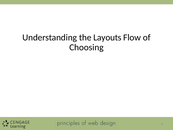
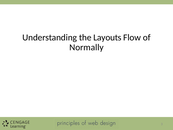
Choosing: Choosing -> Normally
